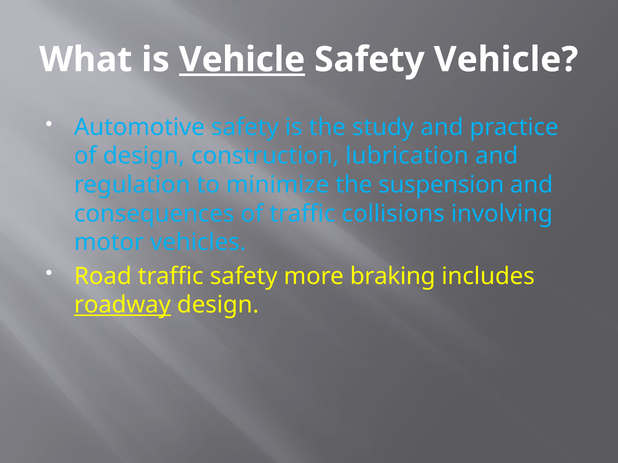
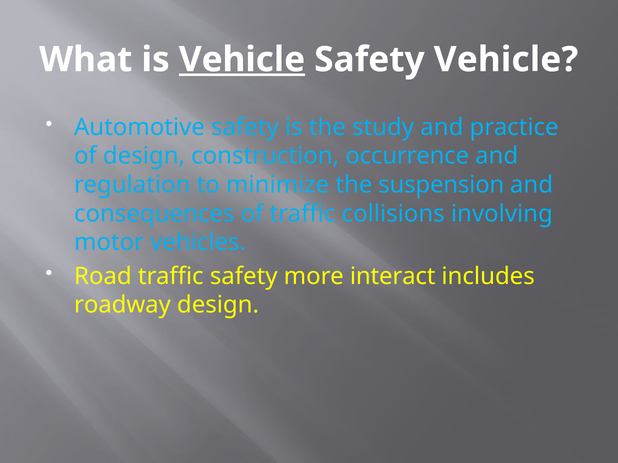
lubrication: lubrication -> occurrence
braking: braking -> interact
roadway underline: present -> none
